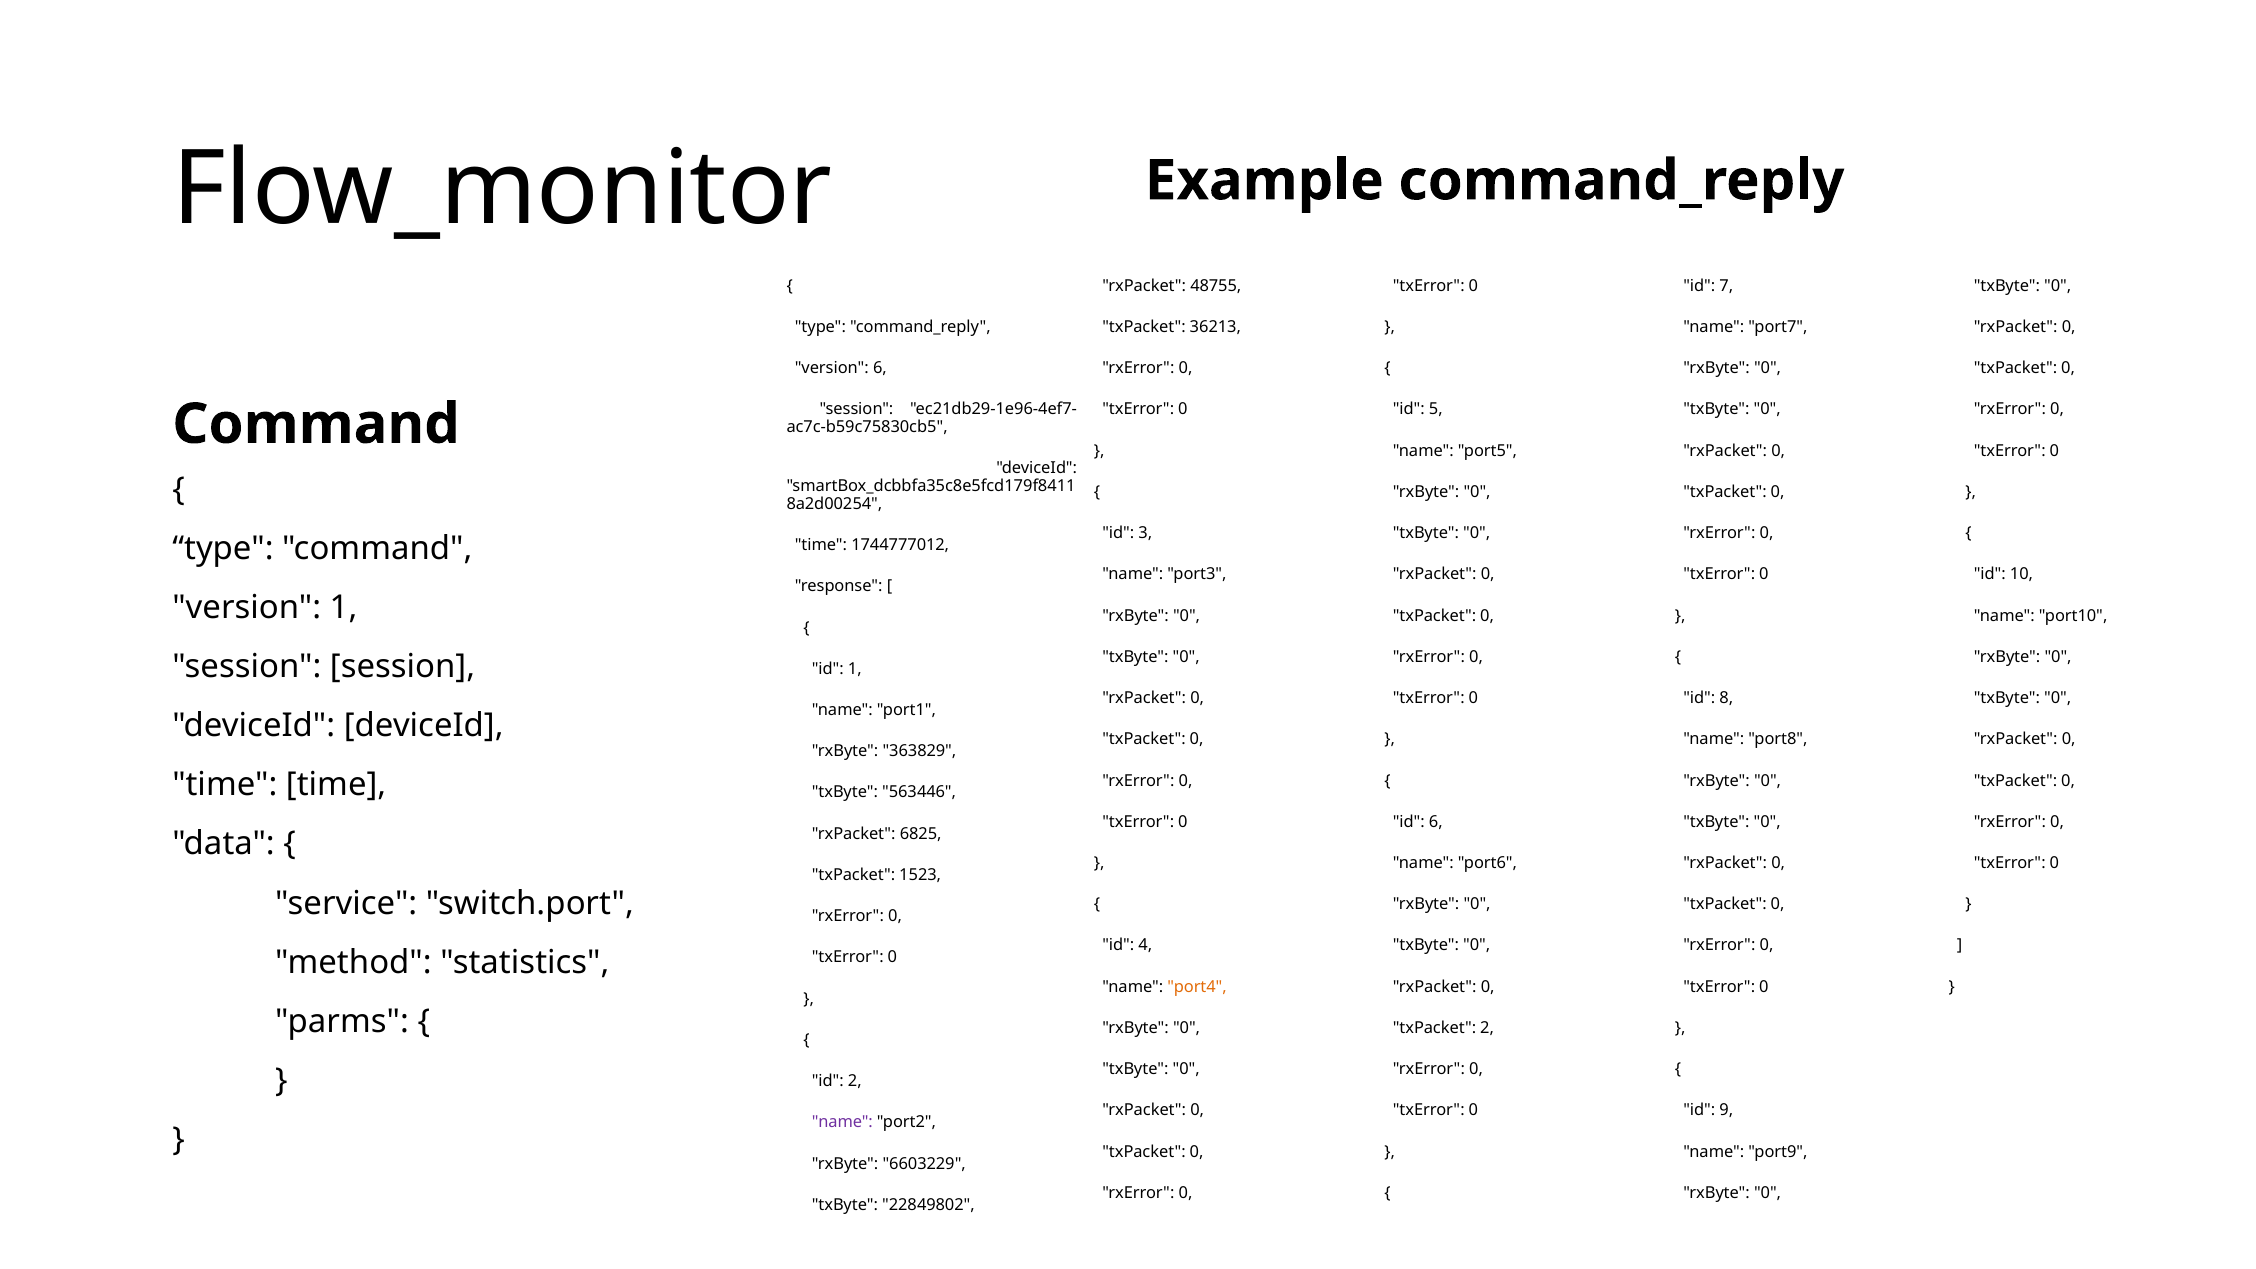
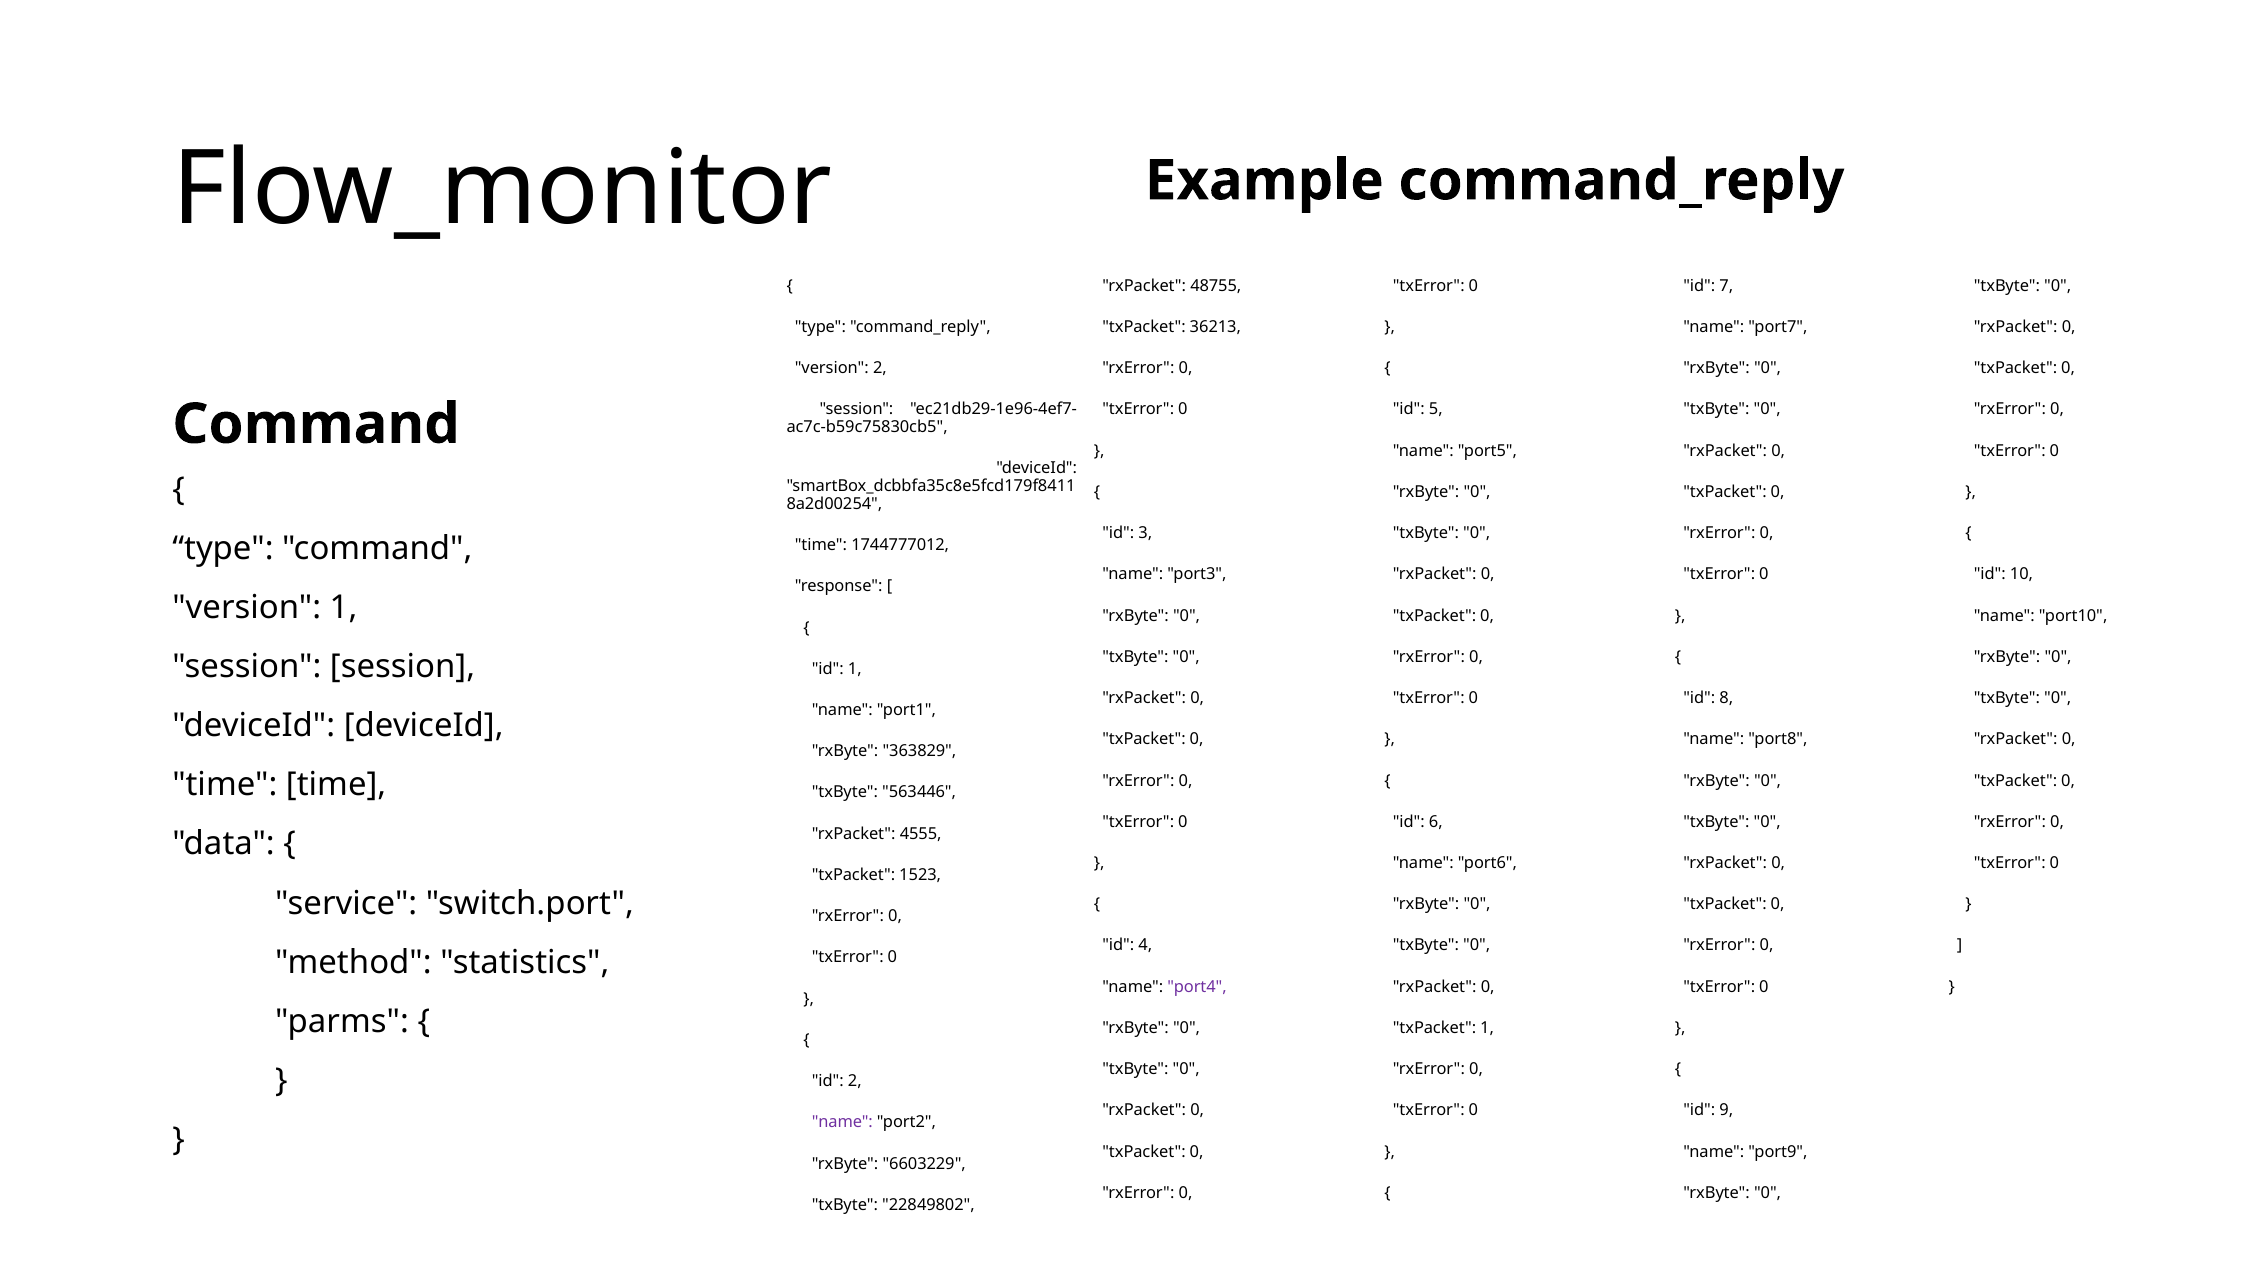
version 6: 6 -> 2
6825: 6825 -> 4555
port4 colour: orange -> purple
txPacket 2: 2 -> 1
